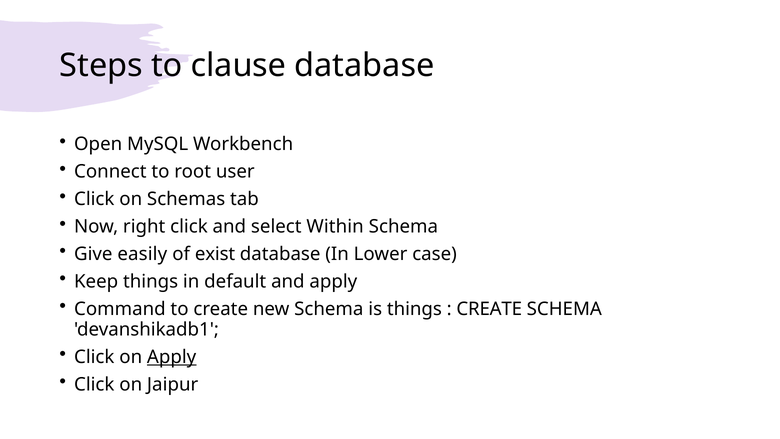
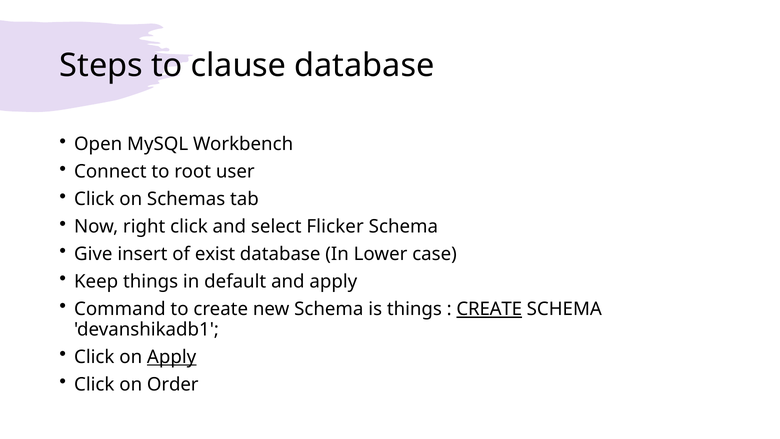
Within: Within -> Flicker
easily: easily -> insert
CREATE at (489, 309) underline: none -> present
Jaipur: Jaipur -> Order
